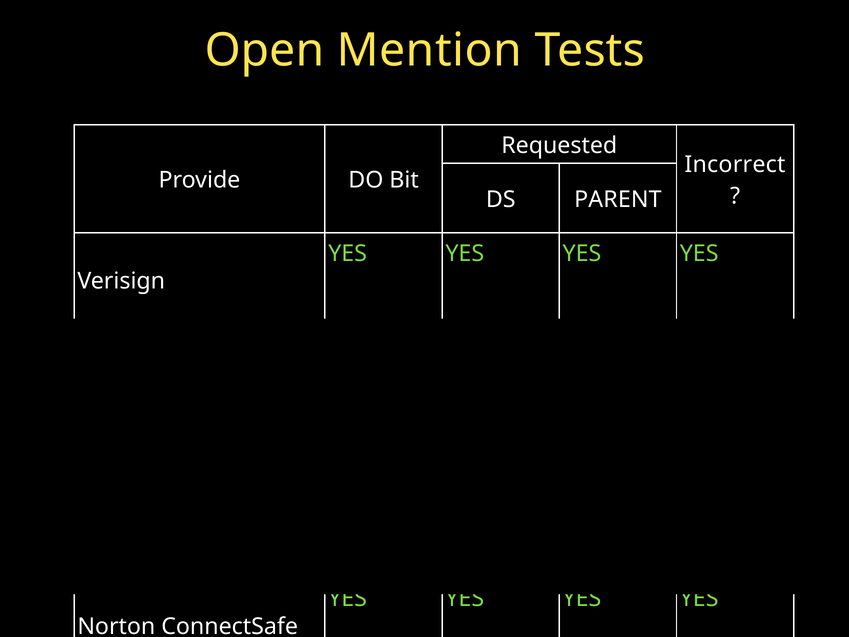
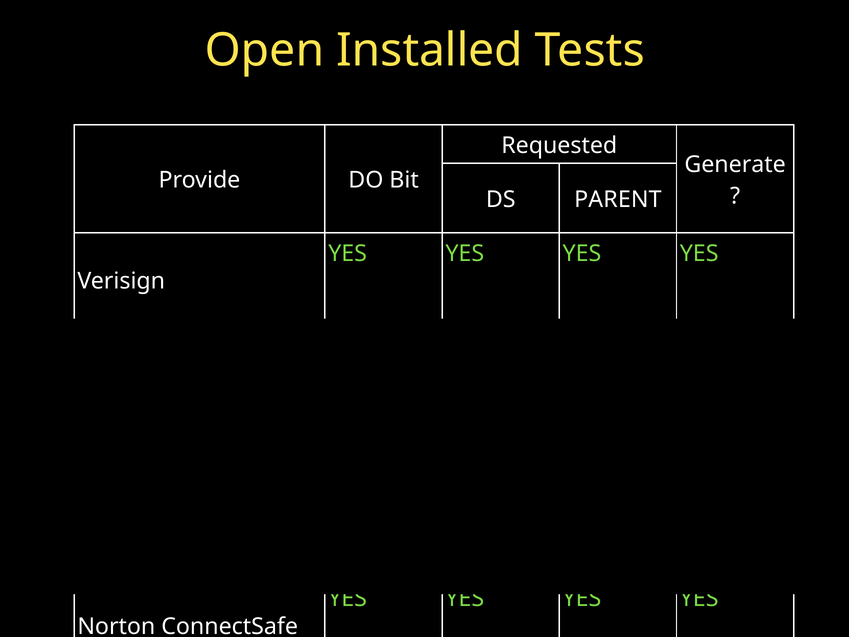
Mention: Mention -> Installed
Incorrect: Incorrect -> Generate
